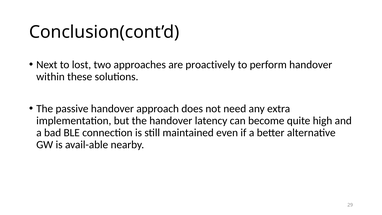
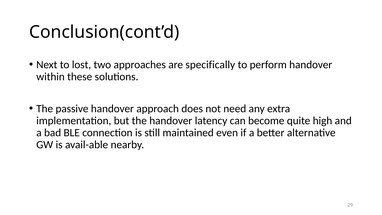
proactively: proactively -> specifically
